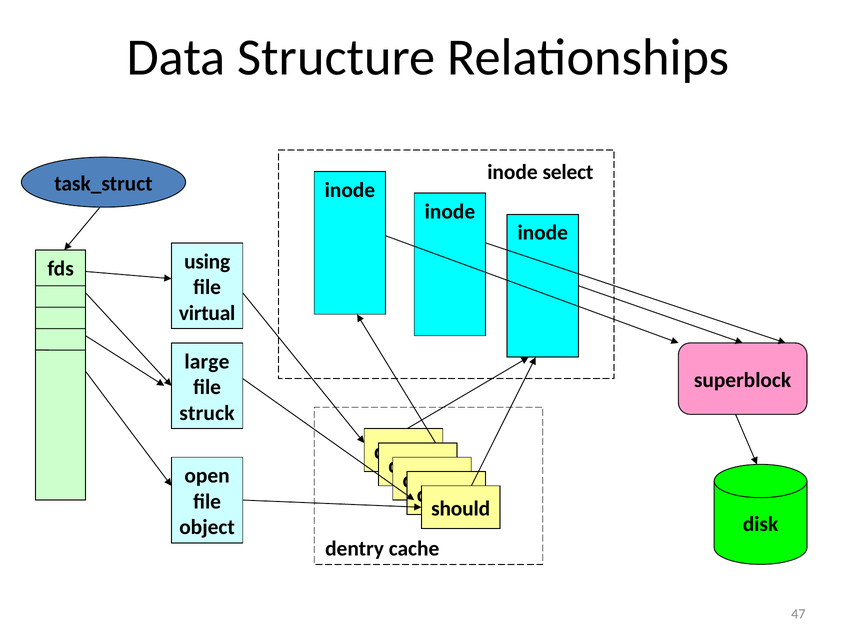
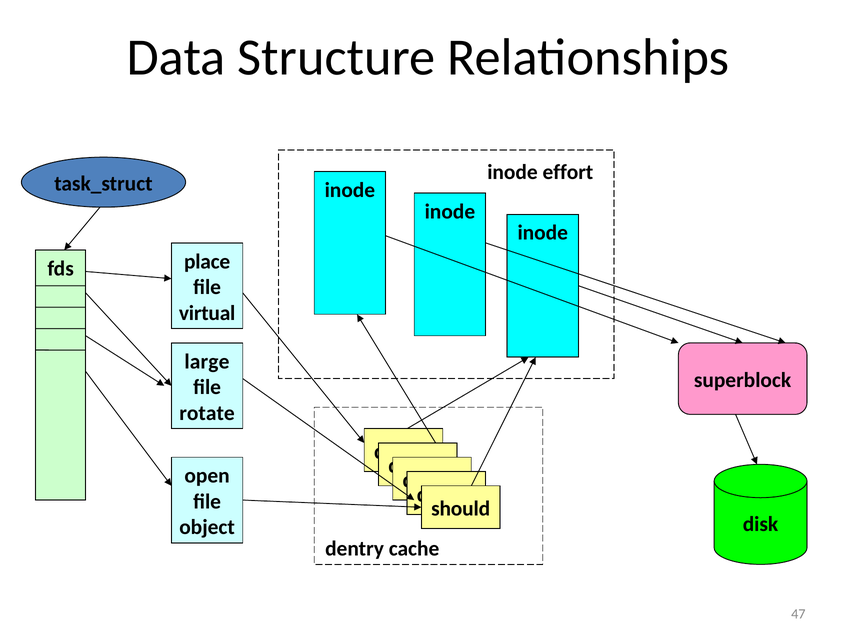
select: select -> effort
using: using -> place
struck: struck -> rotate
